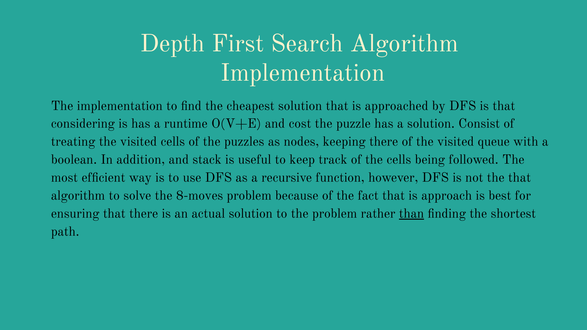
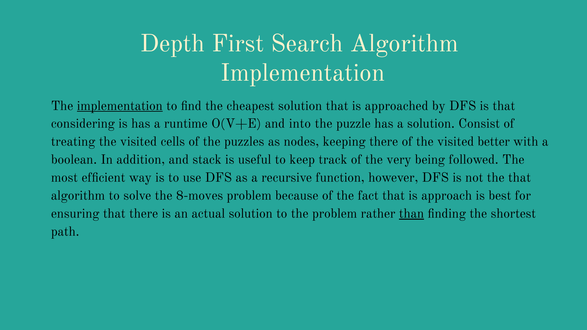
implementation at (120, 106) underline: none -> present
cost: cost -> into
queue: queue -> better
the cells: cells -> very
